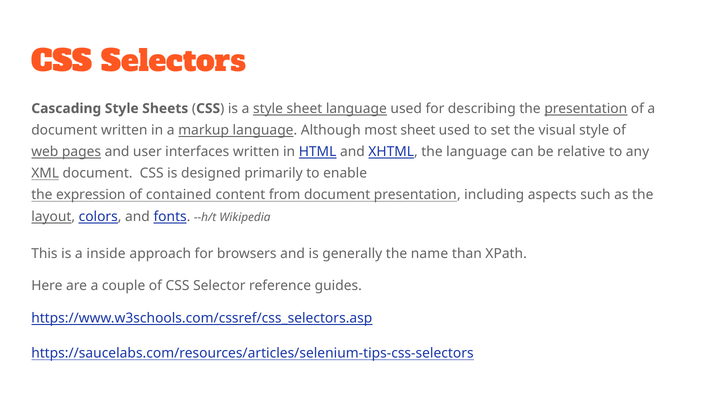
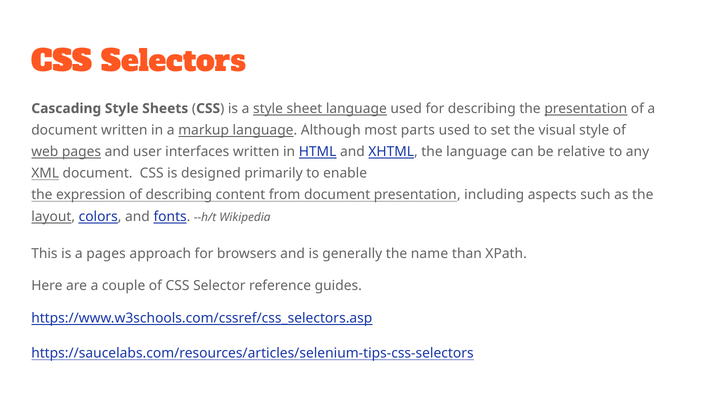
most sheet: sheet -> parts
of contained: contained -> describing
a inside: inside -> pages
